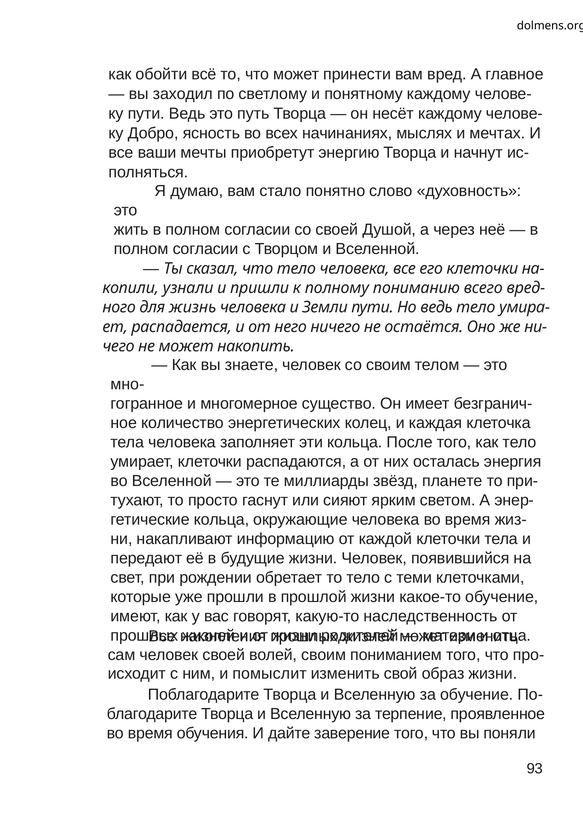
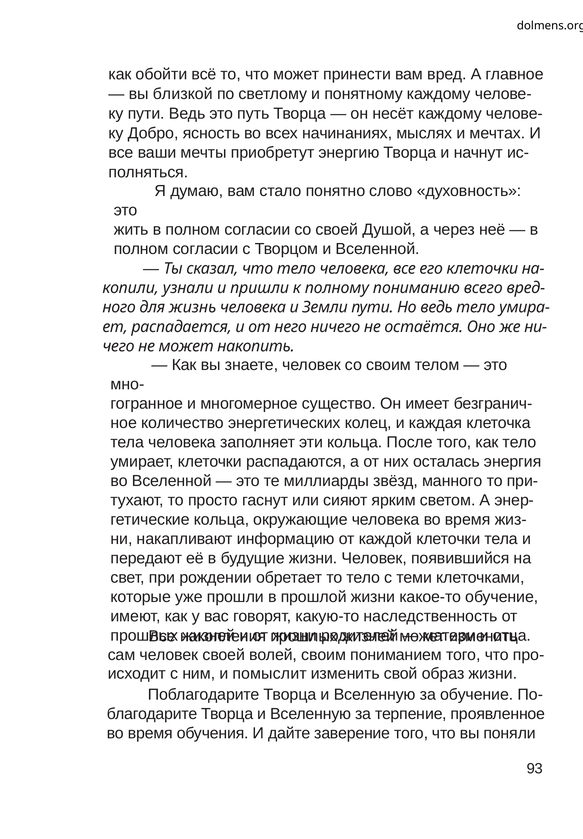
заходил: заходил -> близкой
планете: планете -> манного
